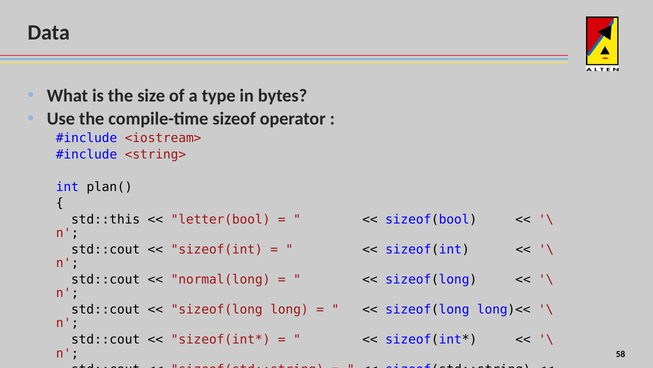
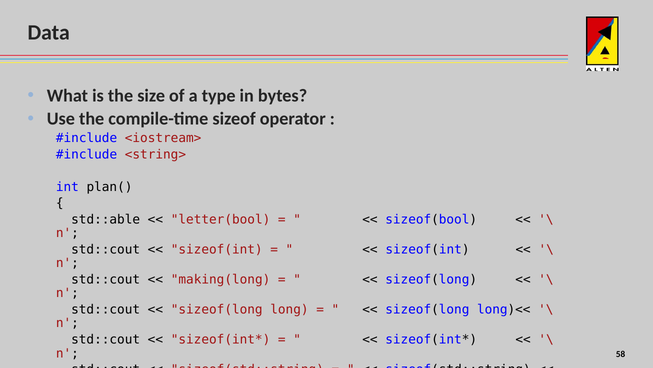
std::this: std::this -> std::able
normal(long: normal(long -> making(long
